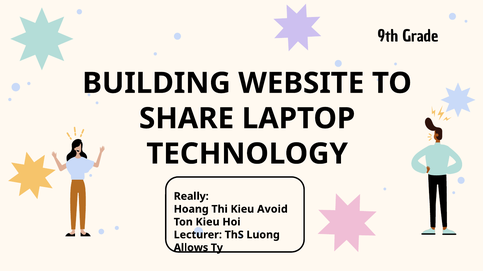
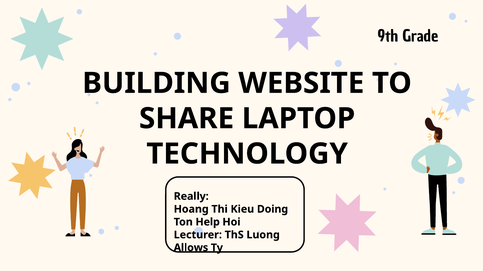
Avoid: Avoid -> Doing
Ton Kieu: Kieu -> Help
